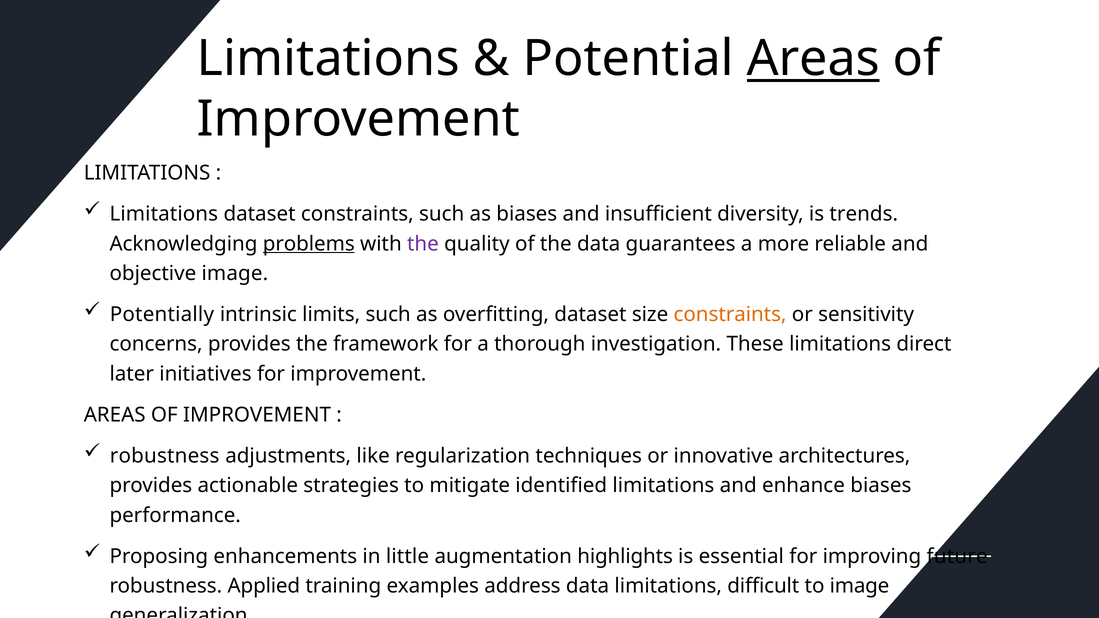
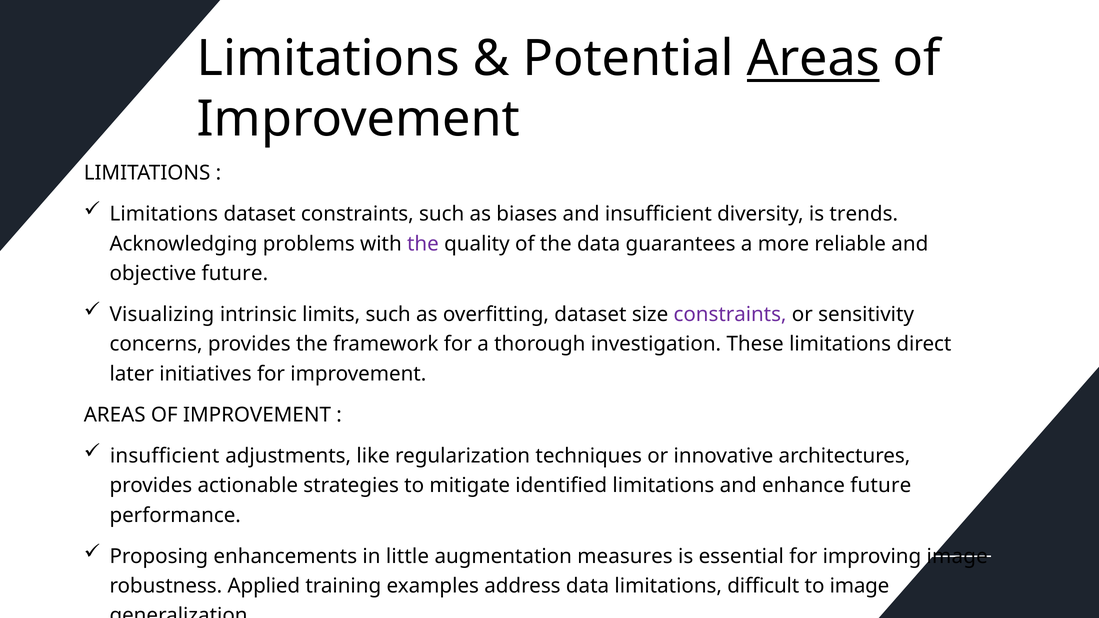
problems underline: present -> none
objective image: image -> future
Potentially: Potentially -> Visualizing
constraints at (730, 315) colour: orange -> purple
robustness at (165, 456): robustness -> insufficient
enhance biases: biases -> future
highlights: highlights -> measures
improving future: future -> image
